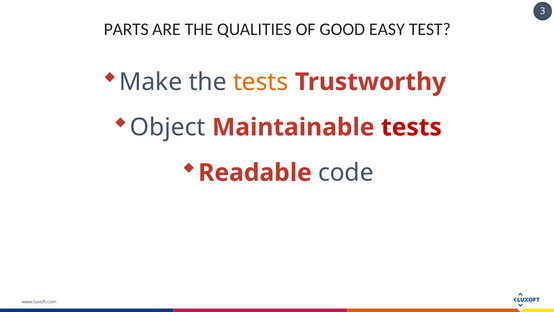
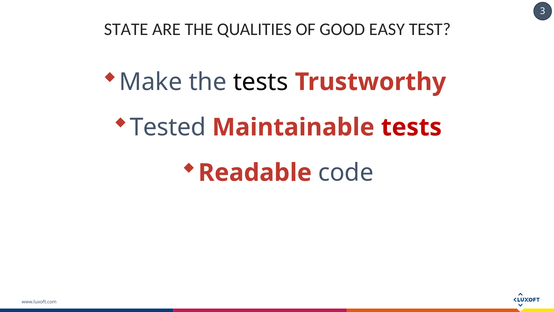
PARTS: PARTS -> STATE
tests at (261, 82) colour: orange -> black
Object: Object -> Tested
